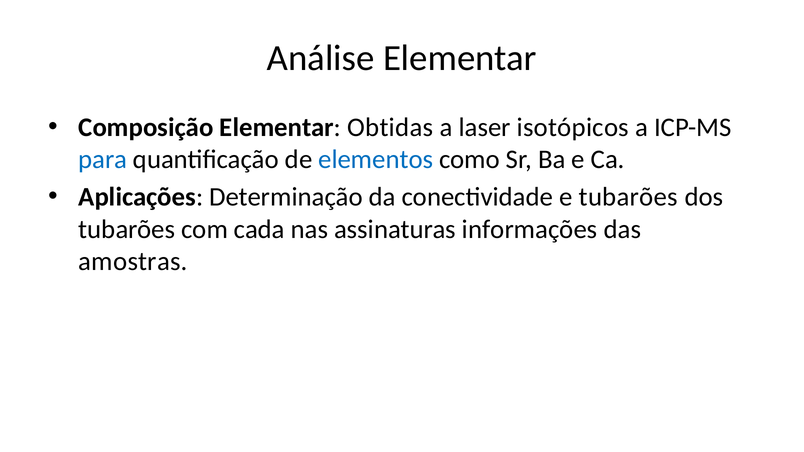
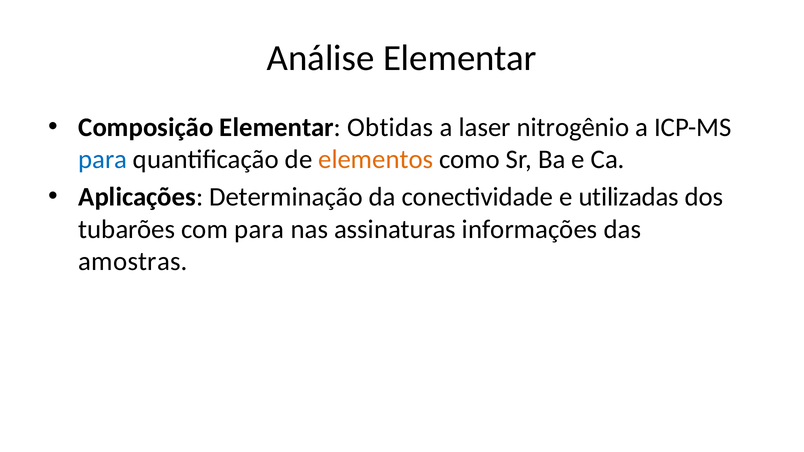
isotópicos: isotópicos -> nitrogênio
elementos colour: blue -> orange
e tubarões: tubarões -> utilizadas
com cada: cada -> para
